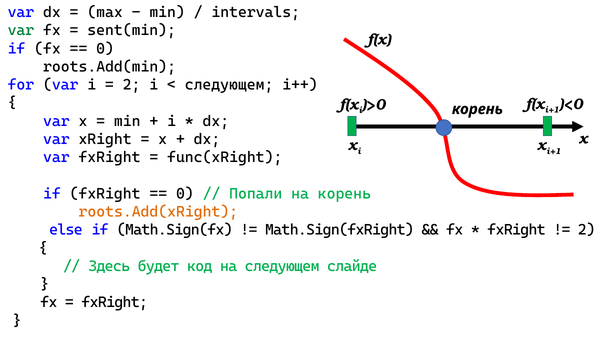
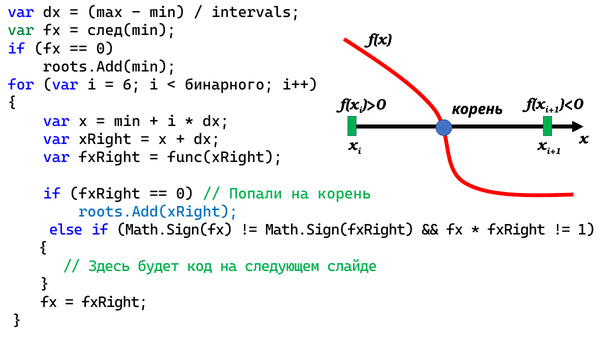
sent(min: sent(min -> след(min
2 at (132, 85): 2 -> 6
следующем at (229, 85): следующем -> бинарного
roots.Add(xRight colour: orange -> blue
2 at (587, 230): 2 -> 1
